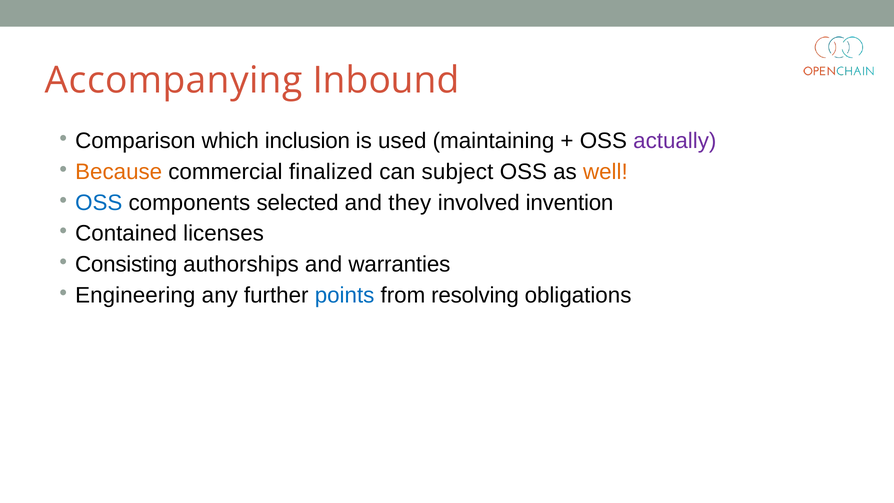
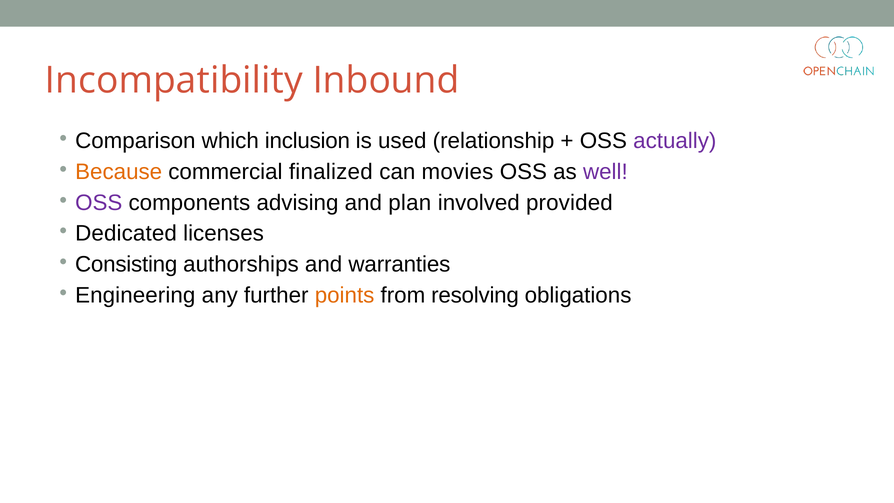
Accompanying: Accompanying -> Incompatibility
maintaining: maintaining -> relationship
subject: subject -> movies
well colour: orange -> purple
OSS at (99, 203) colour: blue -> purple
selected: selected -> advising
they: they -> plan
invention: invention -> provided
Contained: Contained -> Dedicated
points colour: blue -> orange
